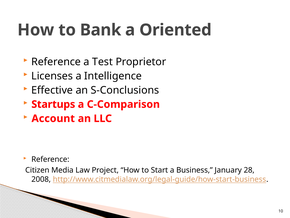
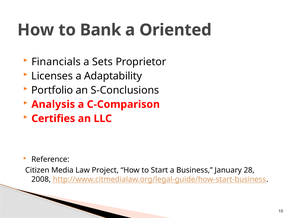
Reference at (56, 62): Reference -> Financials
Test: Test -> Sets
Intelligence: Intelligence -> Adaptability
Effective: Effective -> Portfolio
Startups: Startups -> Analysis
Account: Account -> Certifies
